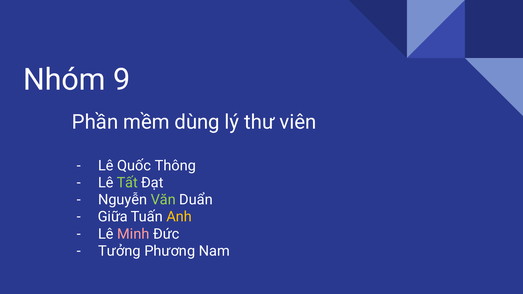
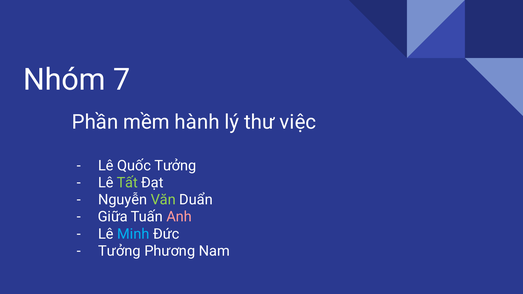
9: 9 -> 7
dùng: dùng -> hành
viên: viên -> việc
Quốc Thông: Thông -> Tưởng
Anh colour: yellow -> pink
Minh colour: pink -> light blue
